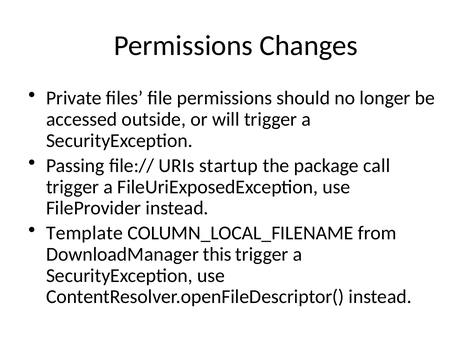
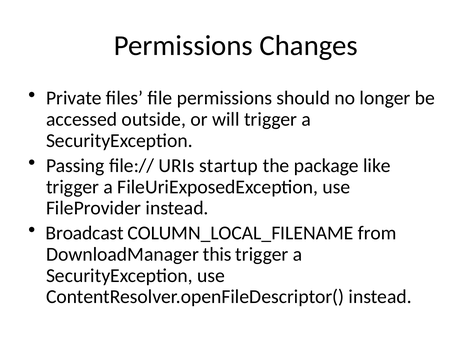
call: call -> like
Template: Template -> Broadcast
